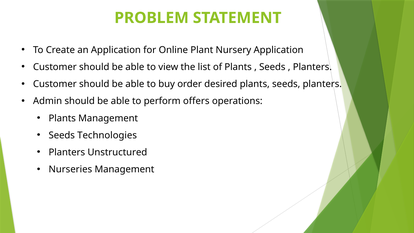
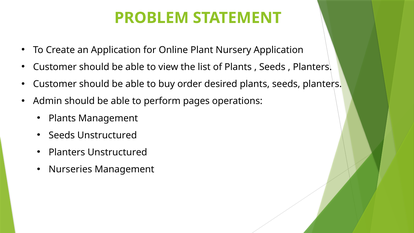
offers: offers -> pages
Seeds Technologies: Technologies -> Unstructured
